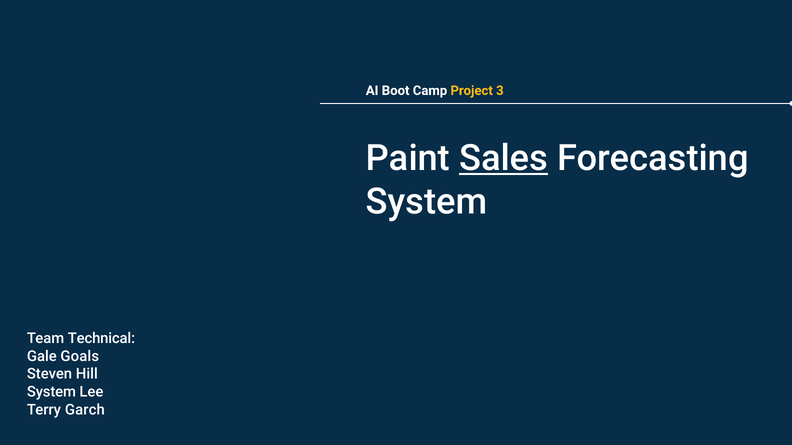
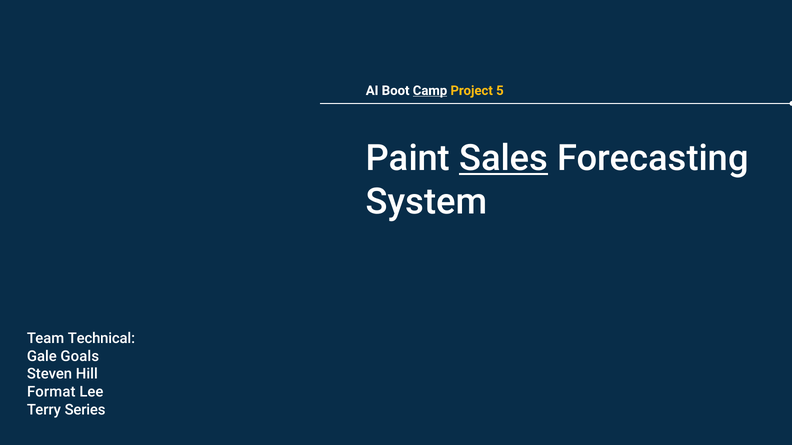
Camp underline: none -> present
3: 3 -> 5
System at (51, 392): System -> Format
Garch: Garch -> Series
